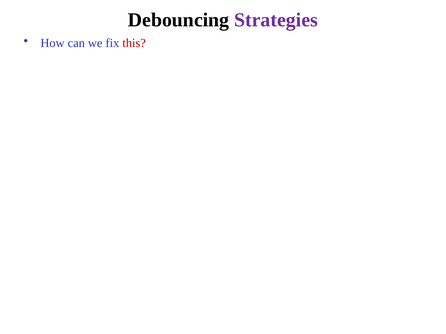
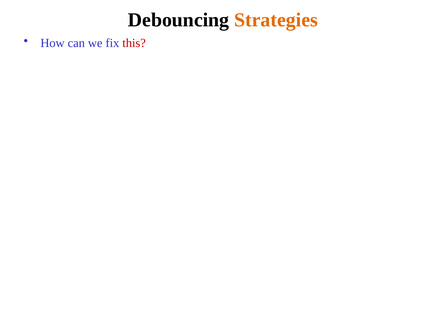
Strategies colour: purple -> orange
